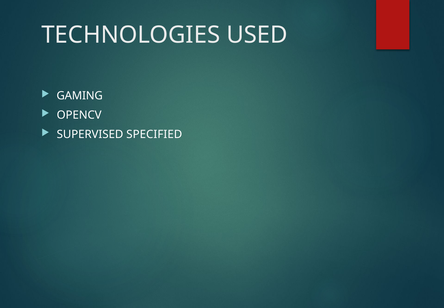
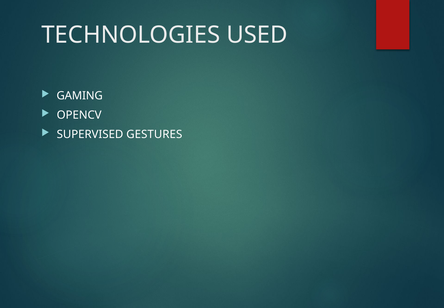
SPECIFIED: SPECIFIED -> GESTURES
